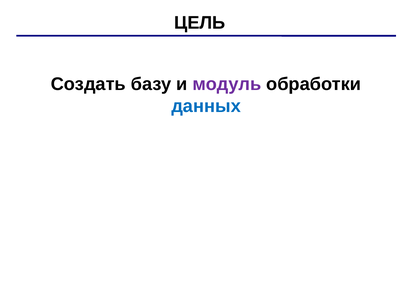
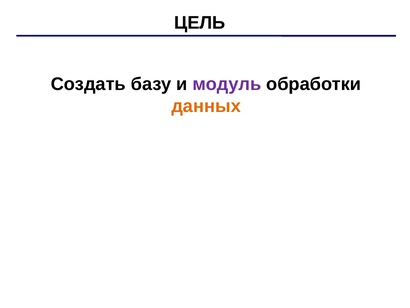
данных colour: blue -> orange
